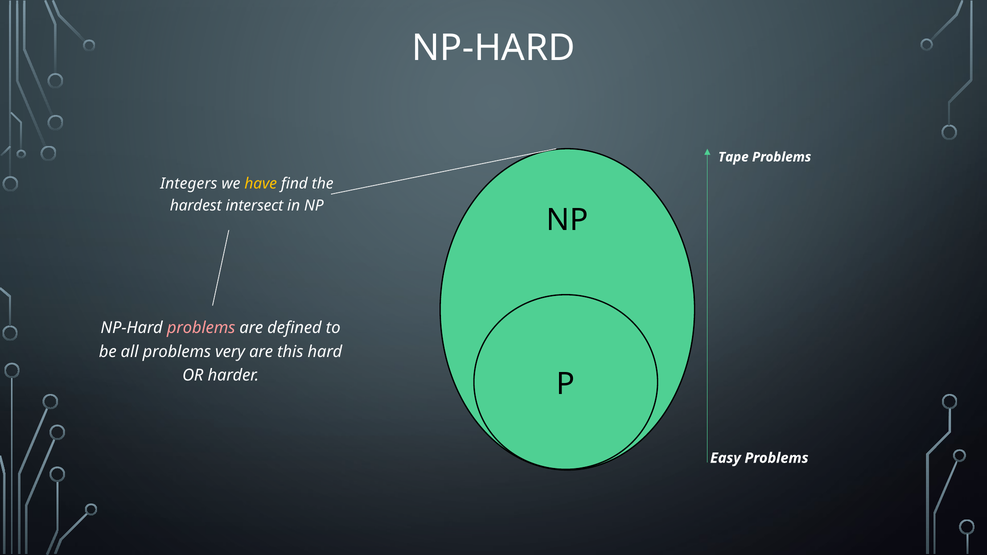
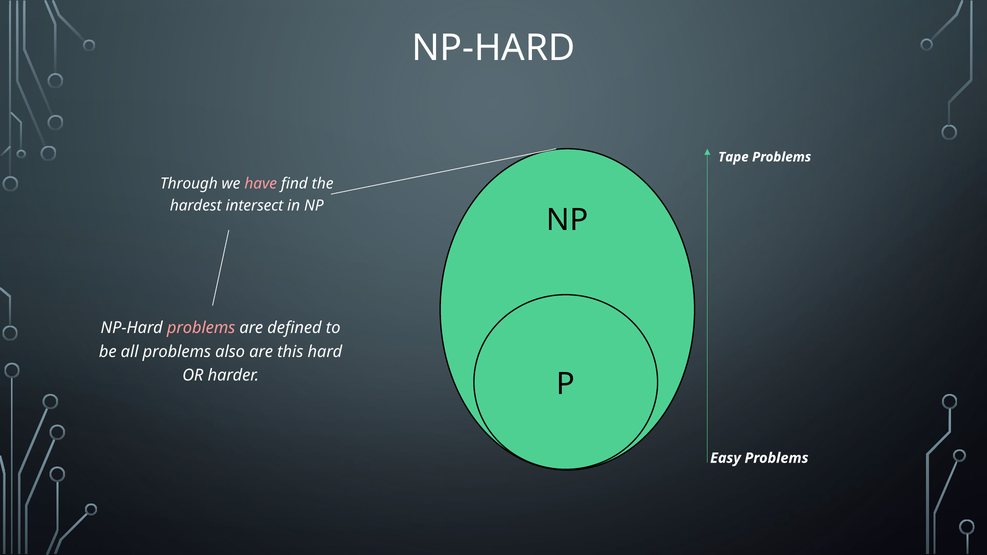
Integers: Integers -> Through
have colour: yellow -> pink
very: very -> also
